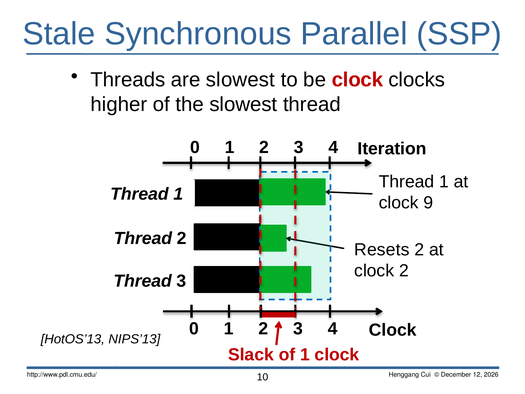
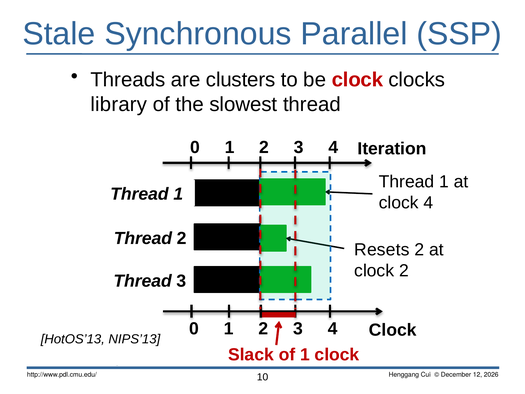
are slowest: slowest -> clusters
higher: higher -> library
clock 9: 9 -> 4
